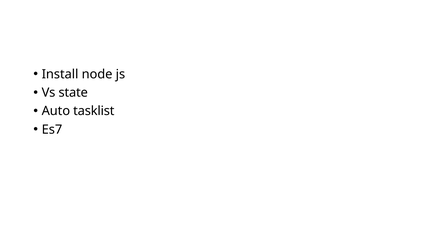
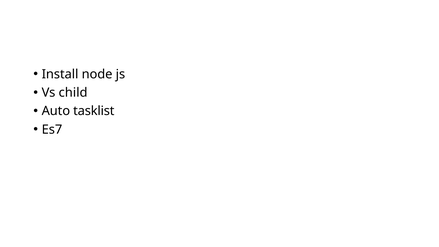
state: state -> child
